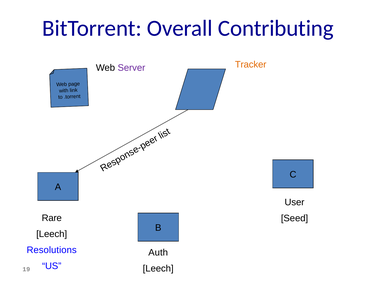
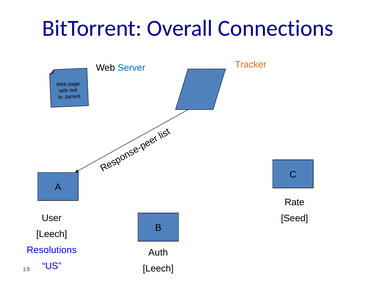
Contributing: Contributing -> Connections
Server colour: purple -> blue
User: User -> Rate
Rare: Rare -> User
